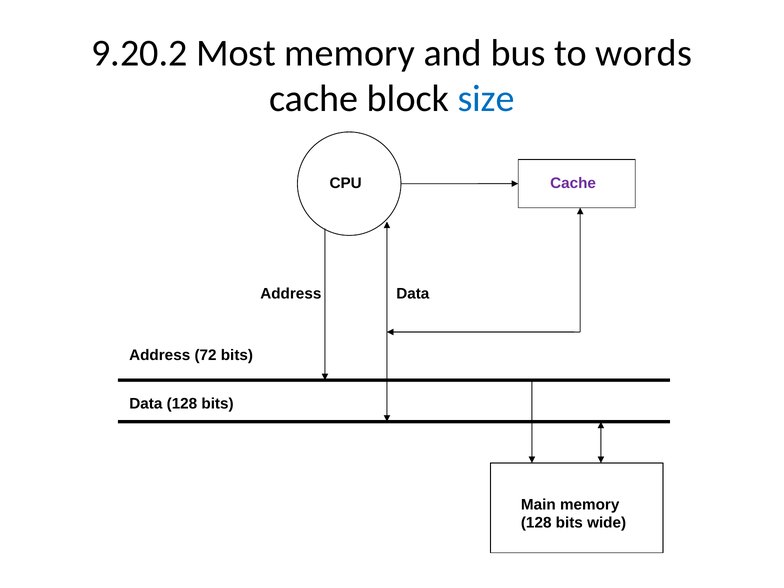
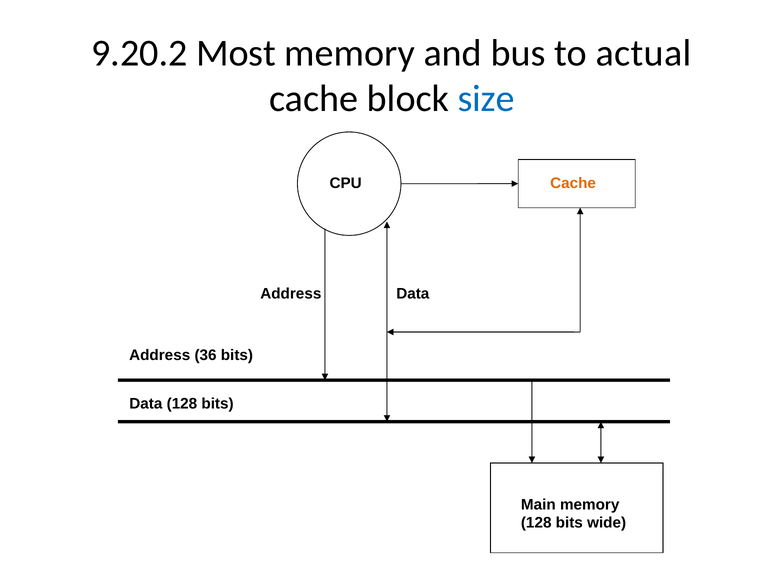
words: words -> actual
Cache at (573, 183) colour: purple -> orange
72: 72 -> 36
